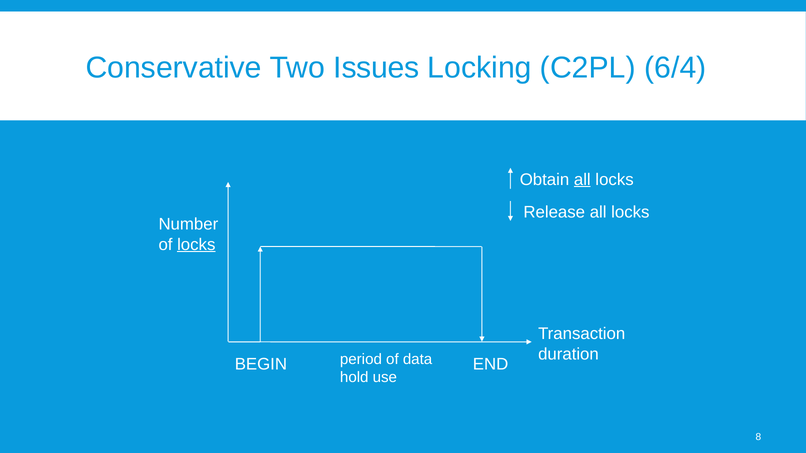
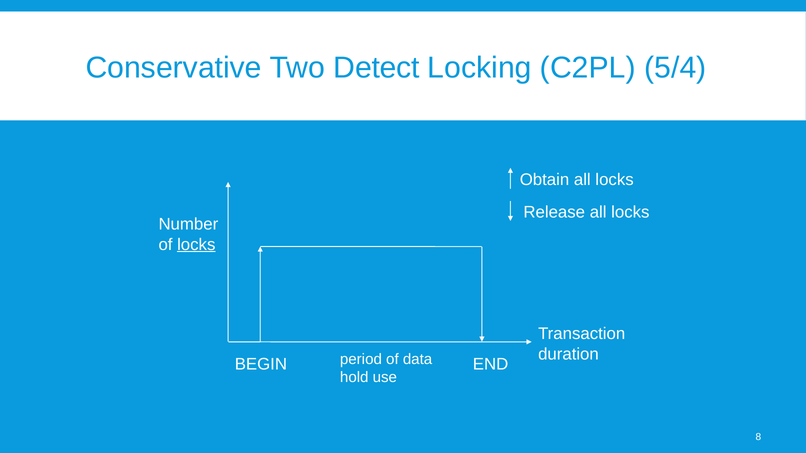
Issues: Issues -> Detect
6/4: 6/4 -> 5/4
all at (582, 180) underline: present -> none
